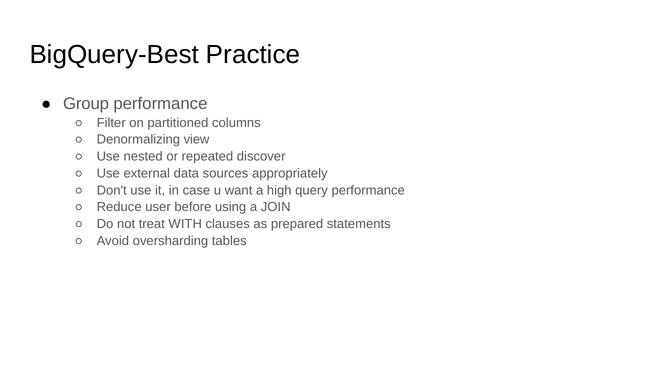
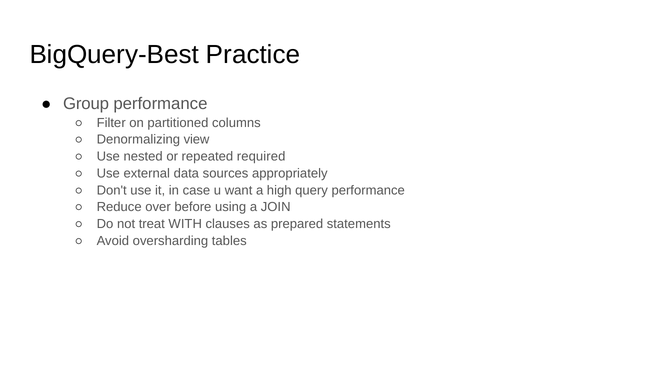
discover: discover -> required
user: user -> over
